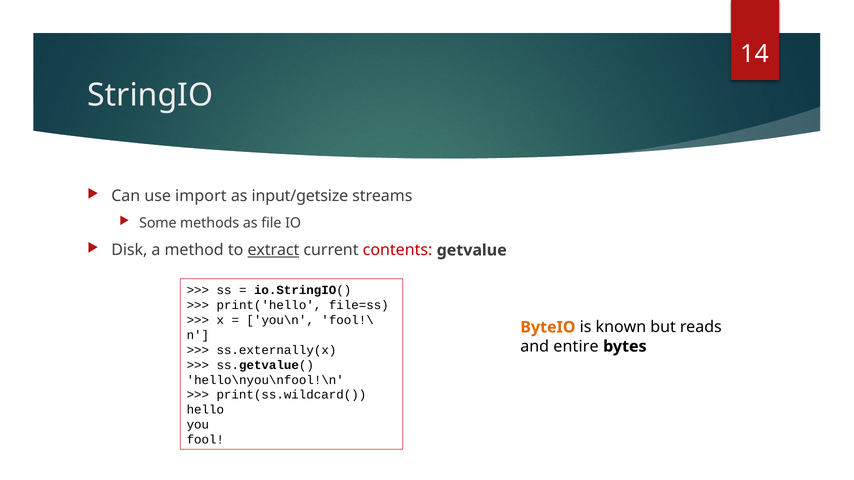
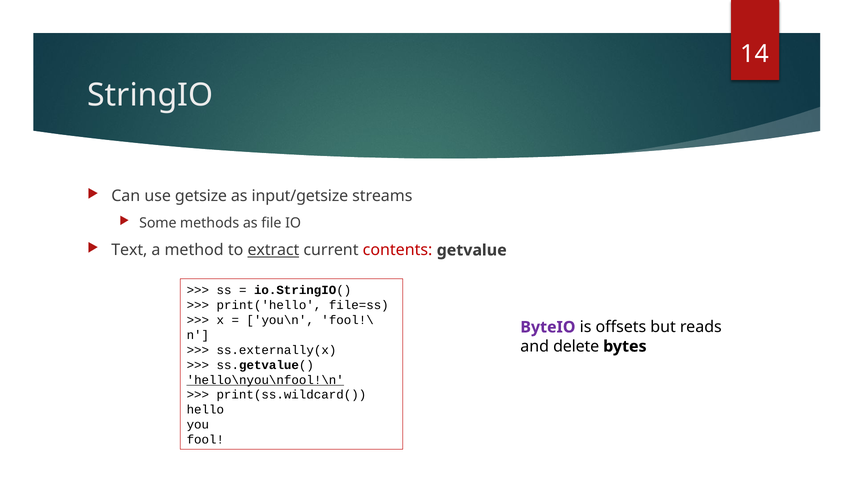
import: import -> getsize
Disk: Disk -> Text
ByteIO colour: orange -> purple
known: known -> offsets
entire: entire -> delete
hello\nyou\nfool!\n underline: none -> present
